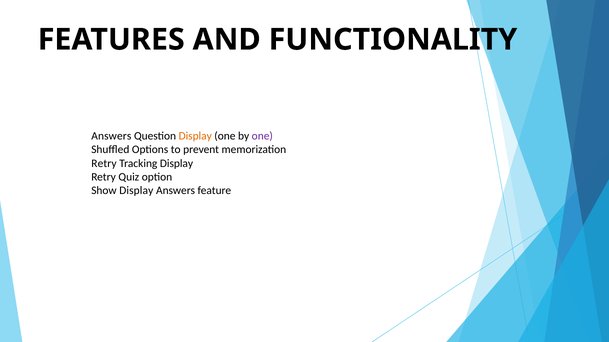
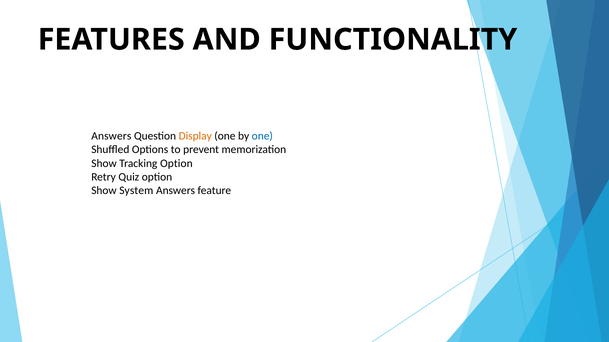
one at (262, 136) colour: purple -> blue
Retry at (104, 164): Retry -> Show
Tracking Display: Display -> Option
Show Display: Display -> System
